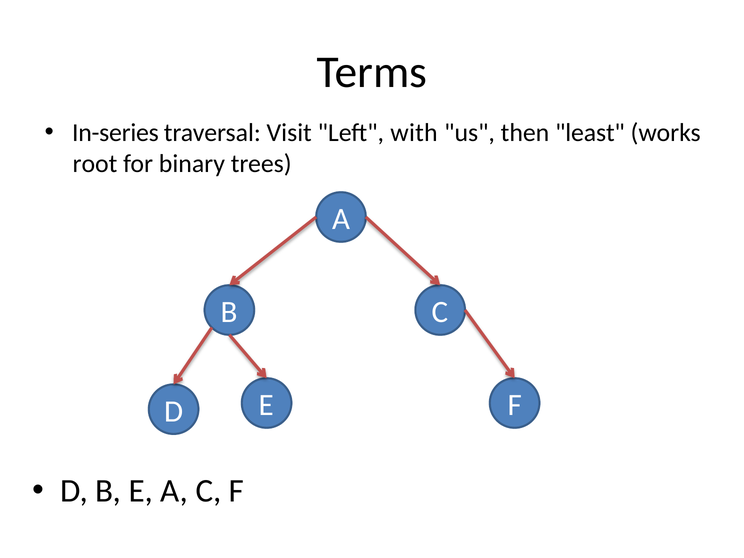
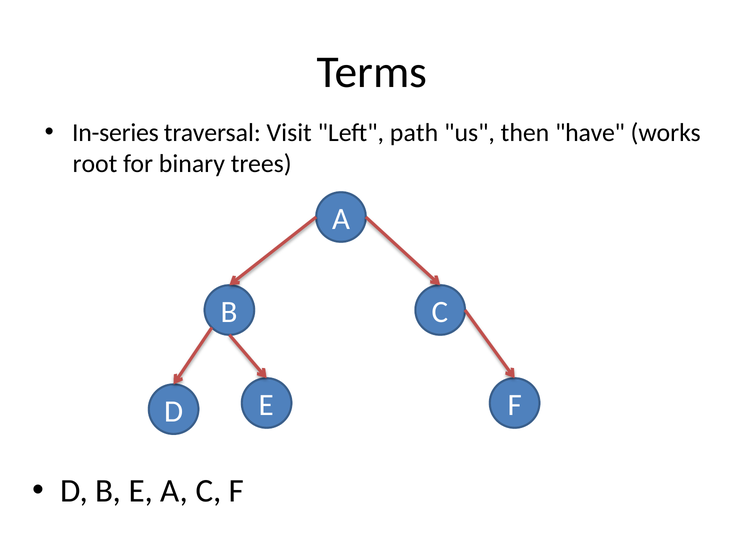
with: with -> path
least: least -> have
